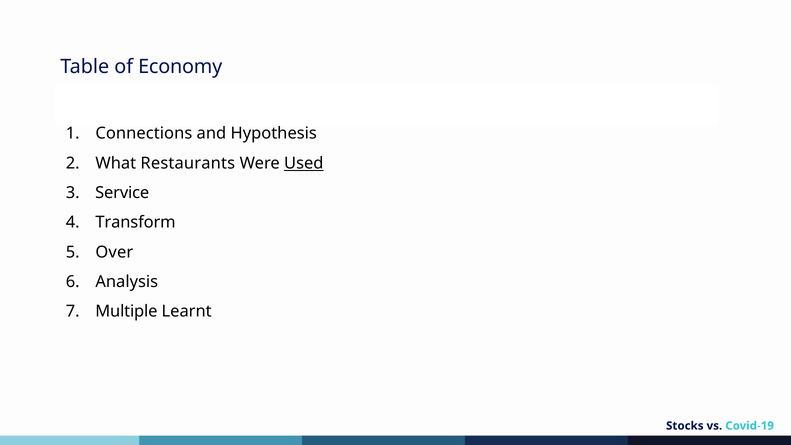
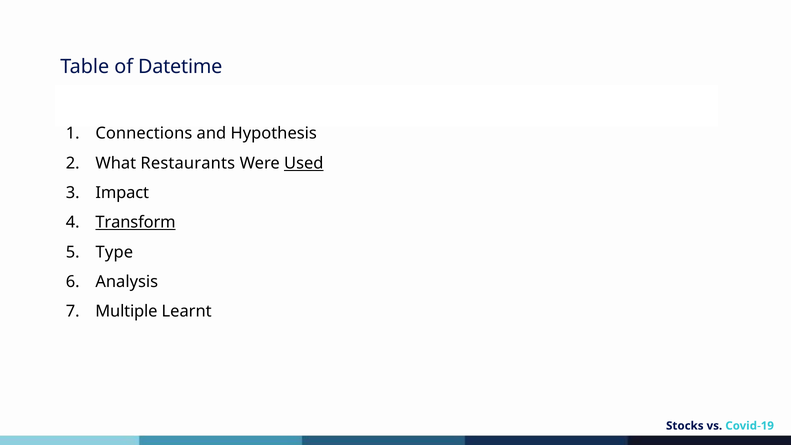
Economy: Economy -> Datetime
Service: Service -> Impact
Transform underline: none -> present
Over: Over -> Type
